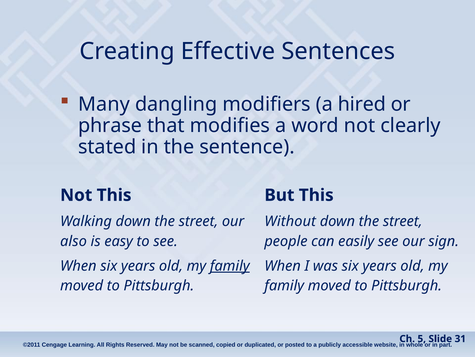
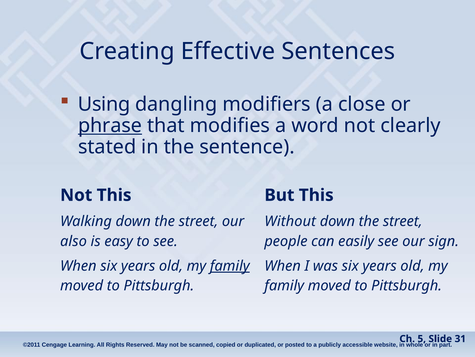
Many: Many -> Using
hired: hired -> close
phrase underline: none -> present
